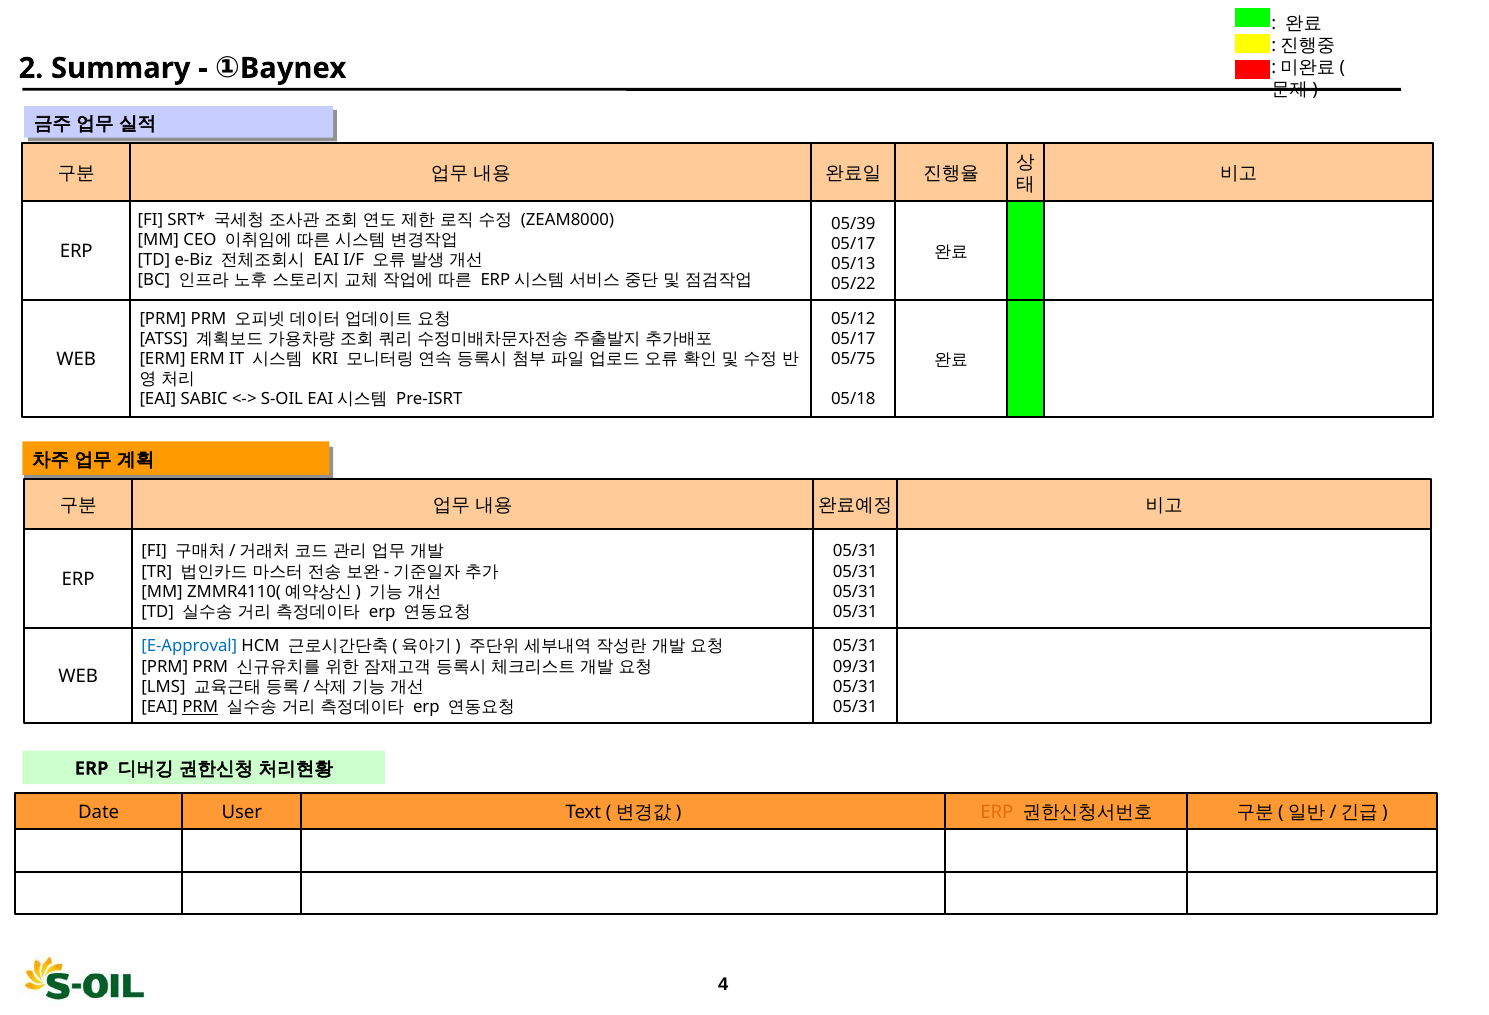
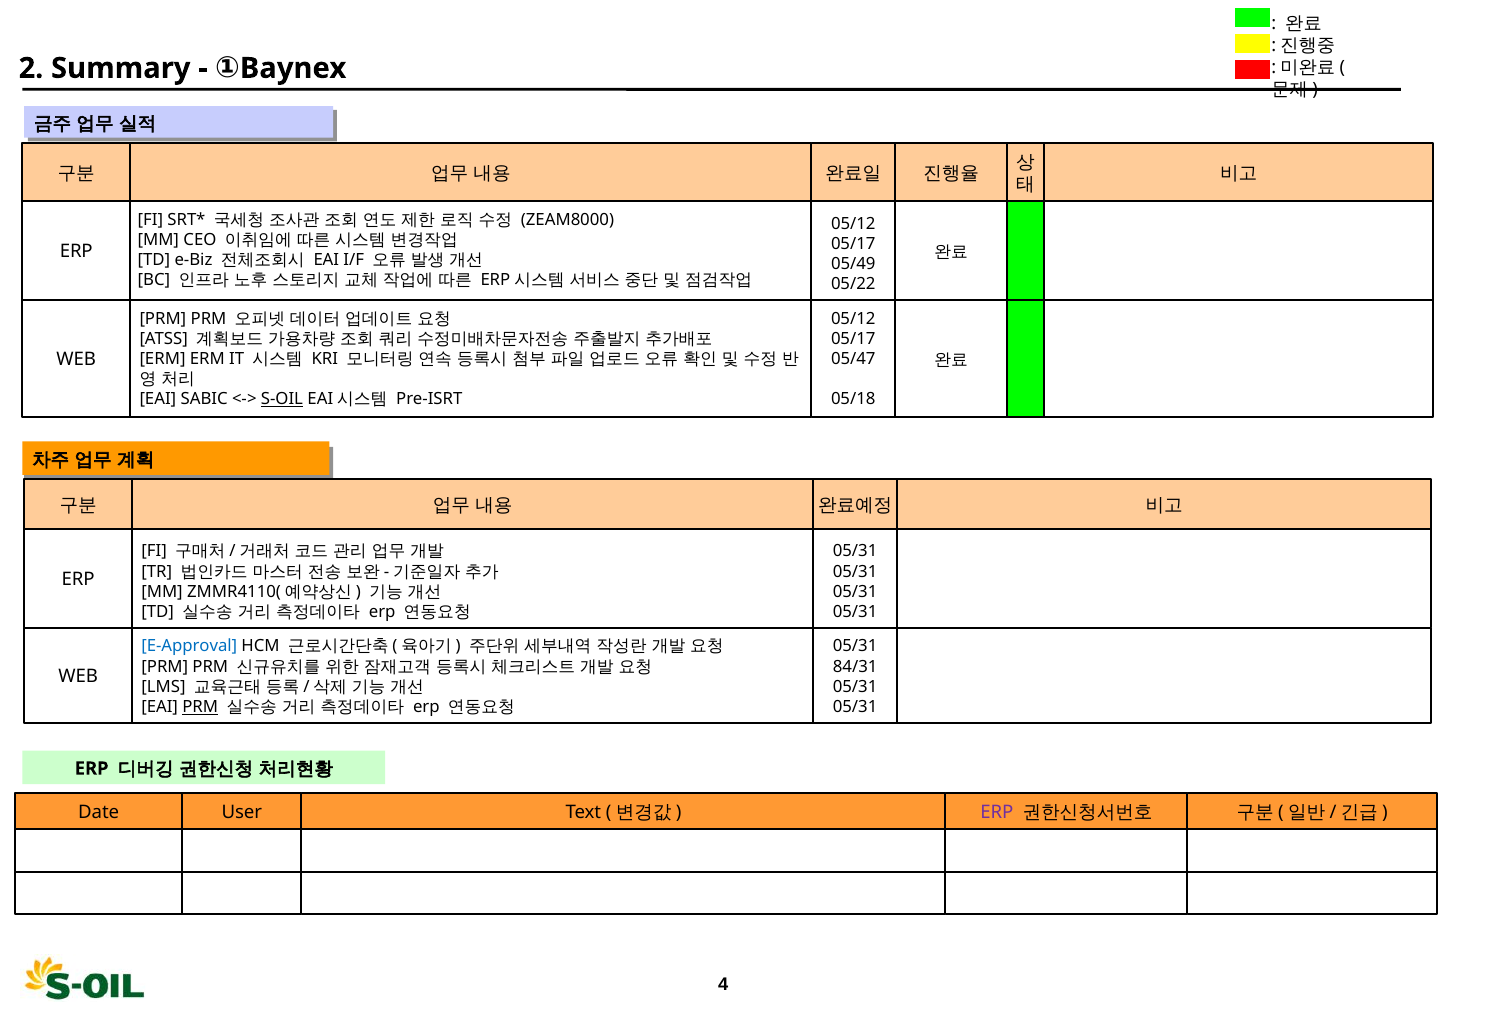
05/39 at (853, 223): 05/39 -> 05/12
05/13: 05/13 -> 05/49
05/75: 05/75 -> 05/47
S-OIL underline: none -> present
09/31: 09/31 -> 84/31
ERP at (997, 812) colour: orange -> purple
